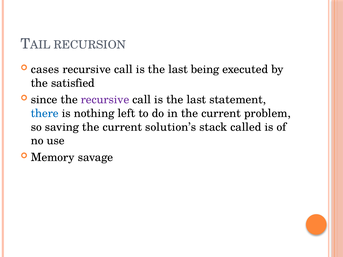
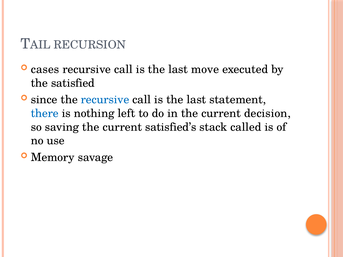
being: being -> move
recursive at (105, 100) colour: purple -> blue
problem: problem -> decision
solution’s: solution’s -> satisfied’s
